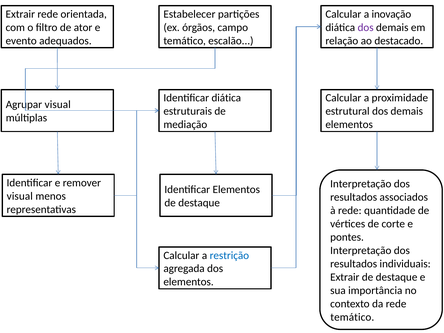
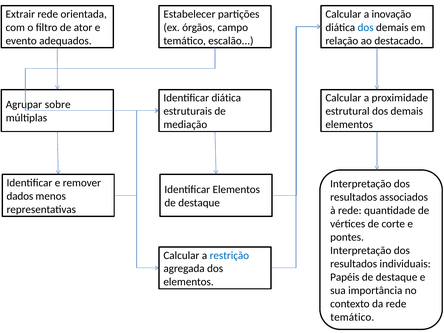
dos at (366, 27) colour: purple -> blue
Agrupar visual: visual -> sobre
visual at (20, 196): visual -> dados
Extrair at (345, 277): Extrair -> Papéis
